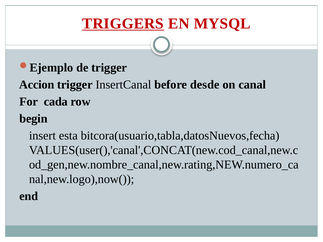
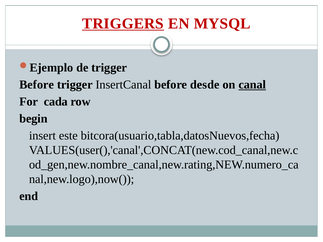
Accion at (37, 85): Accion -> Before
canal underline: none -> present
esta: esta -> este
